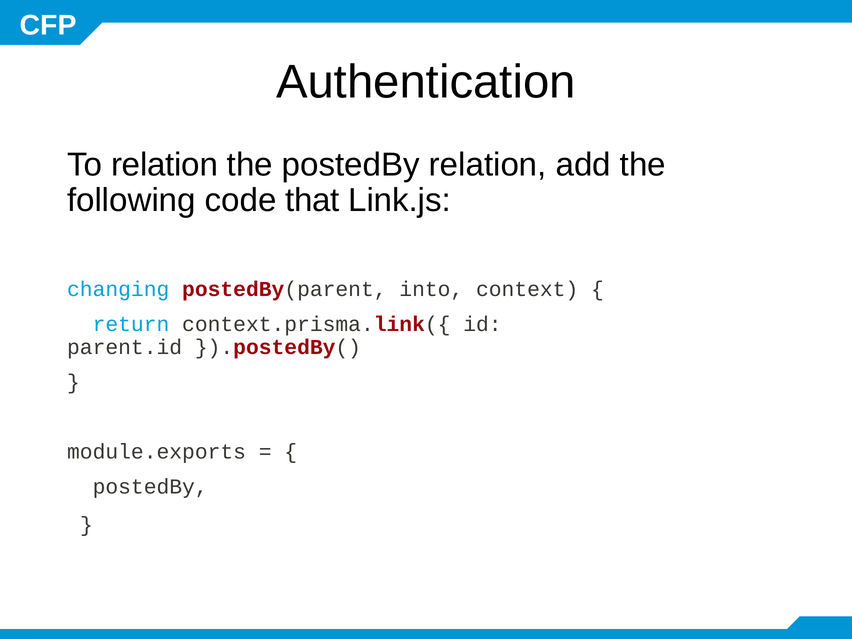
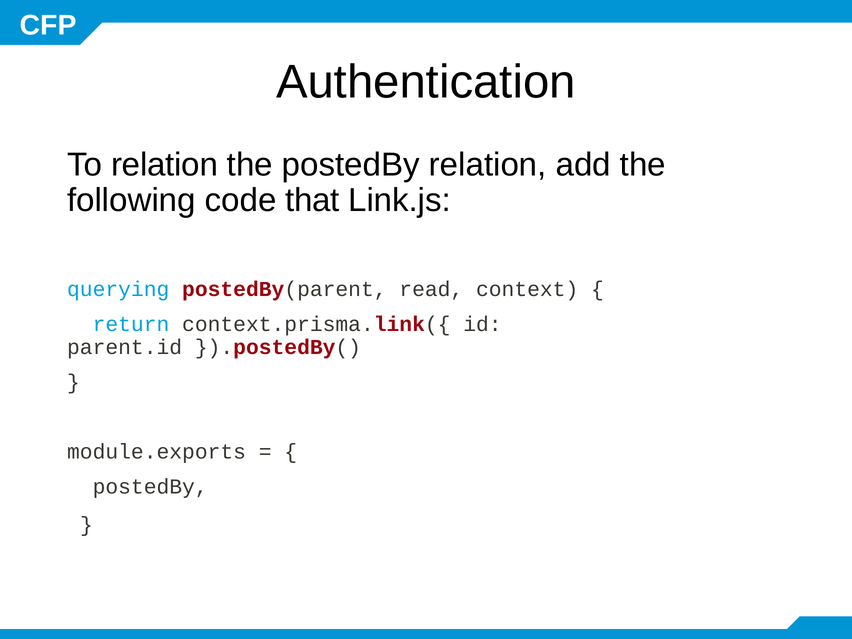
changing: changing -> querying
into: into -> read
